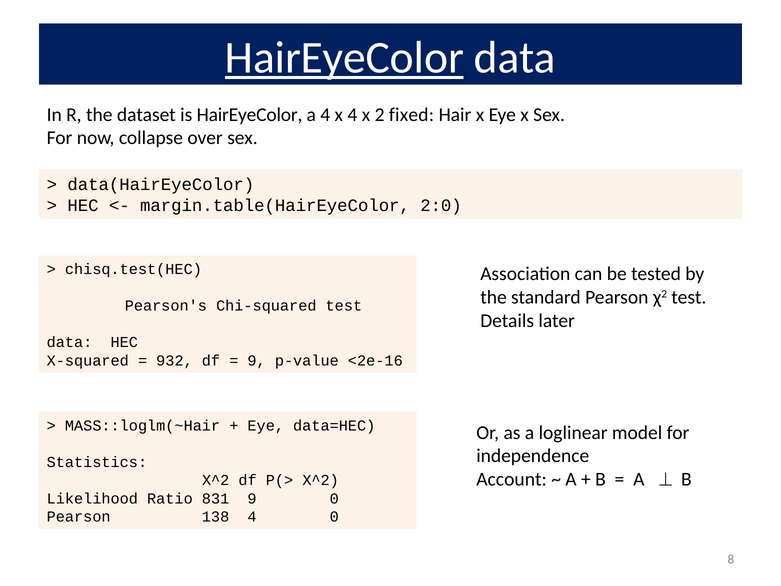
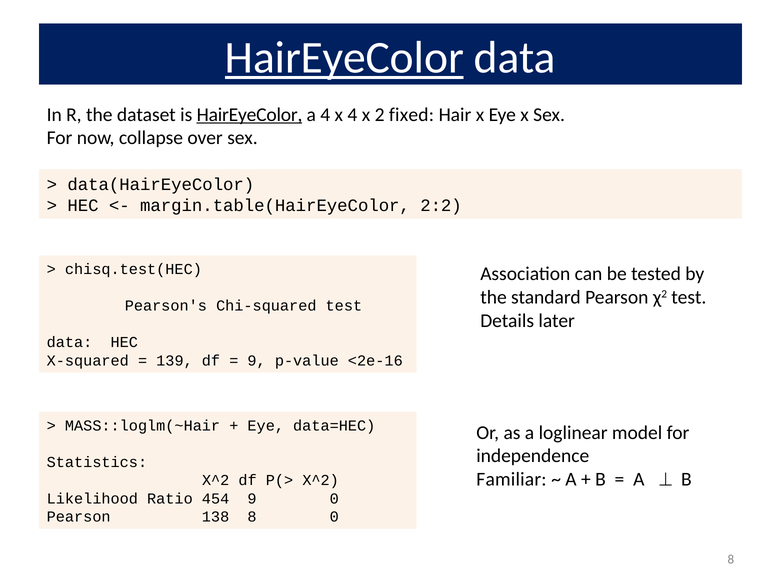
HairEyeColor at (250, 115) underline: none -> present
2:0: 2:0 -> 2:2
932: 932 -> 139
Account: Account -> Familiar
831: 831 -> 454
138 4: 4 -> 8
